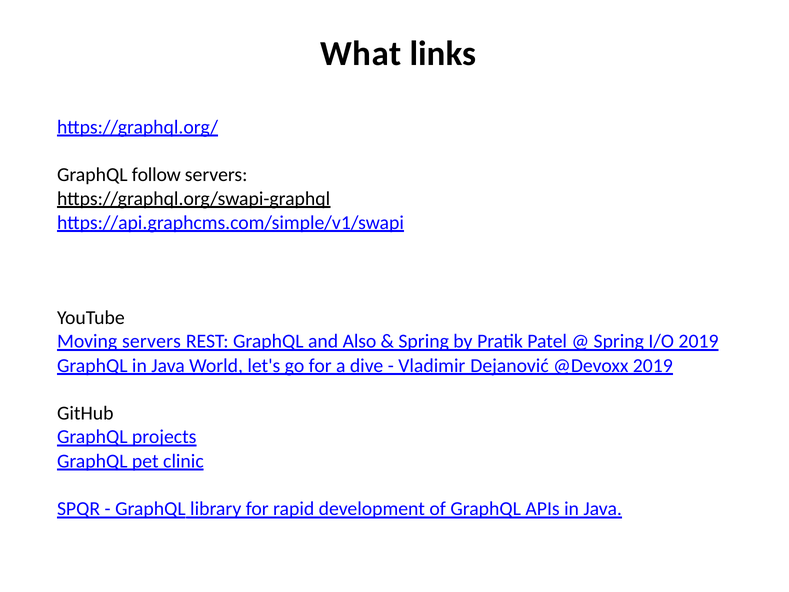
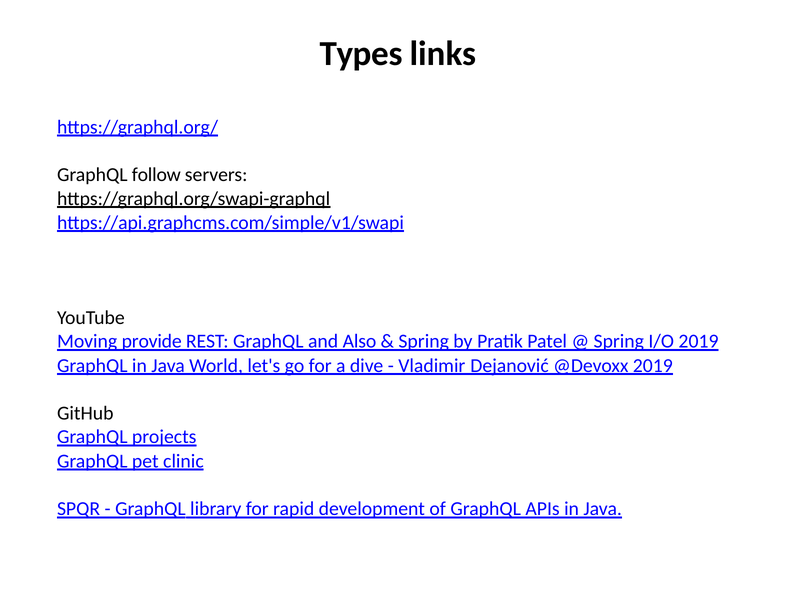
What: What -> Types
Moving servers: servers -> provide
